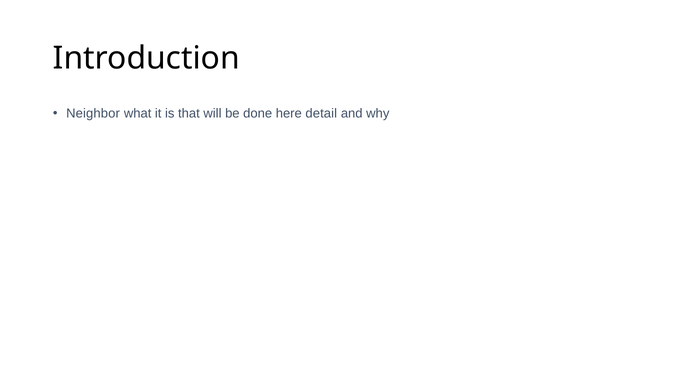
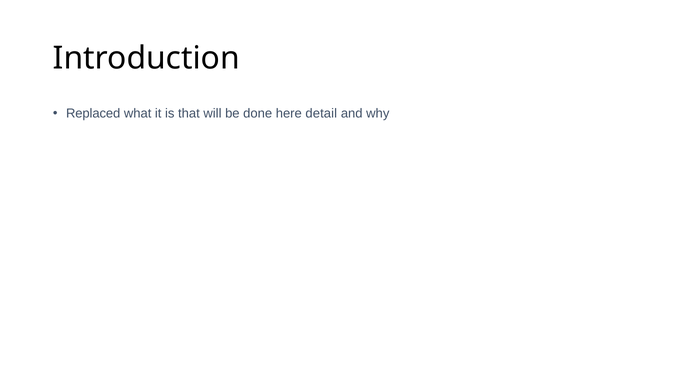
Neighbor: Neighbor -> Replaced
